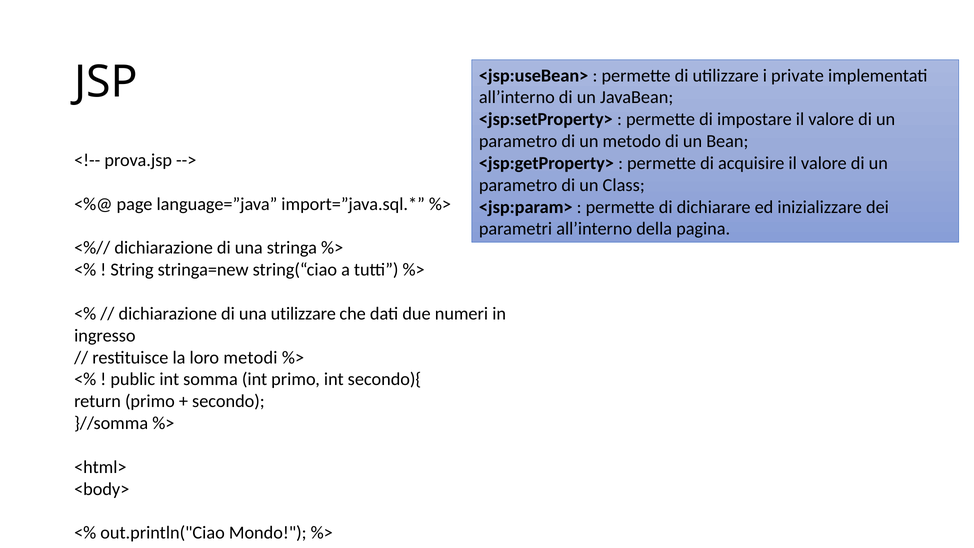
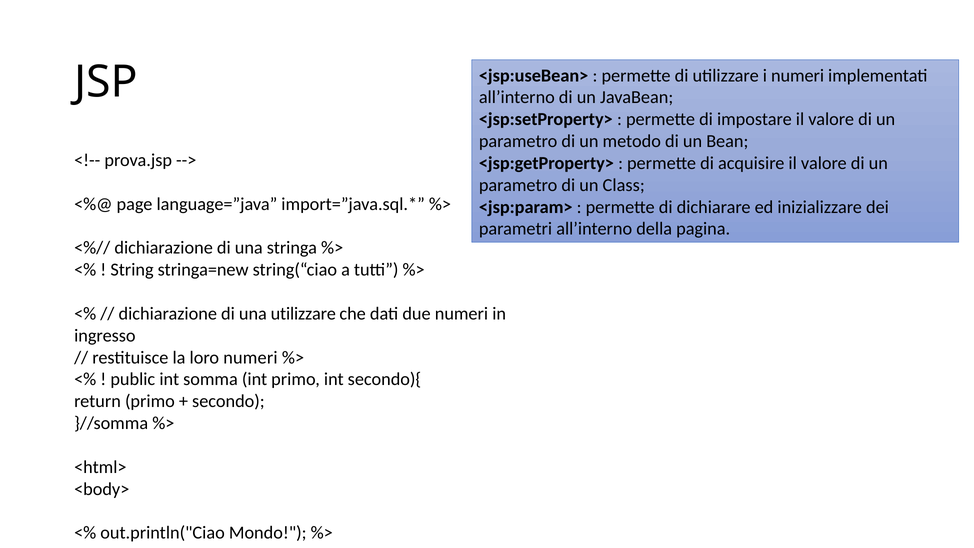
i private: private -> numeri
loro metodi: metodi -> numeri
